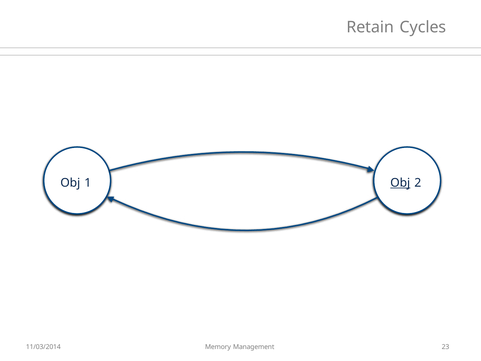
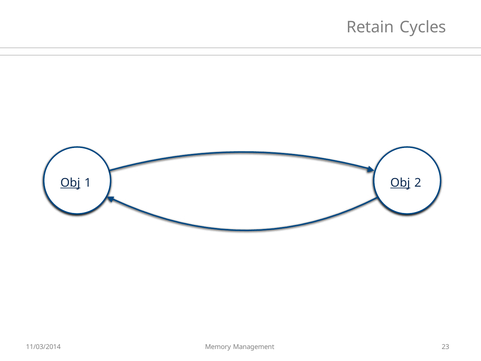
Obj at (70, 183) underline: none -> present
